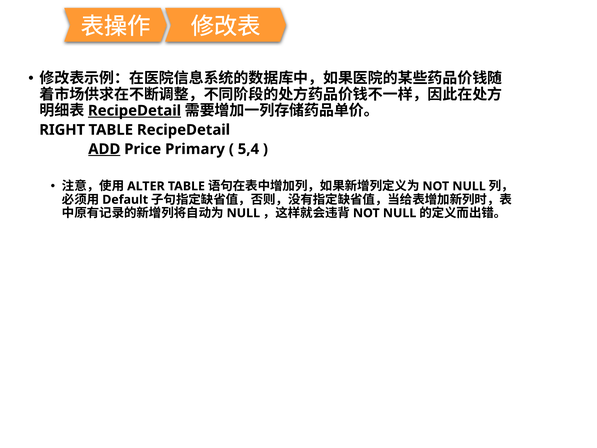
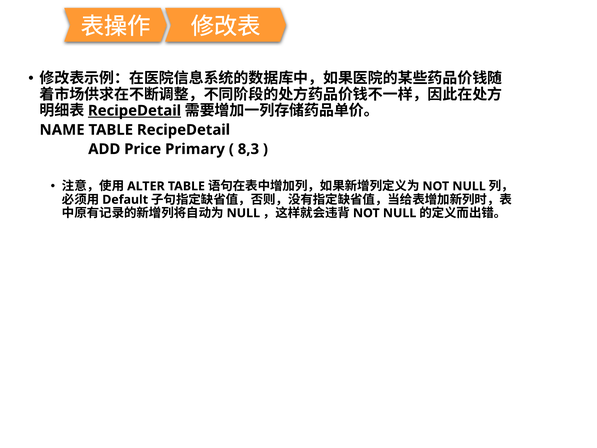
RIGHT: RIGHT -> NAME
ADD underline: present -> none
5,4: 5,4 -> 8,3
